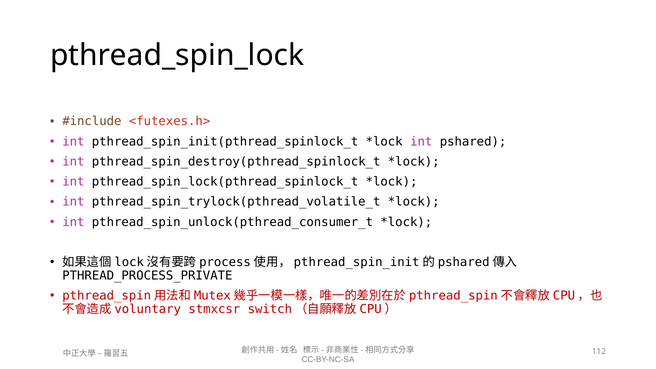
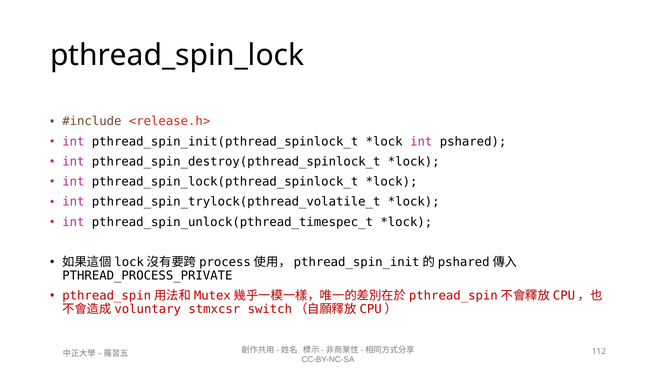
<futexes.h>: <futexes.h> -> <release.h>
pthread_spin_unlock(pthread_consumer_t: pthread_spin_unlock(pthread_consumer_t -> pthread_spin_unlock(pthread_timespec_t
